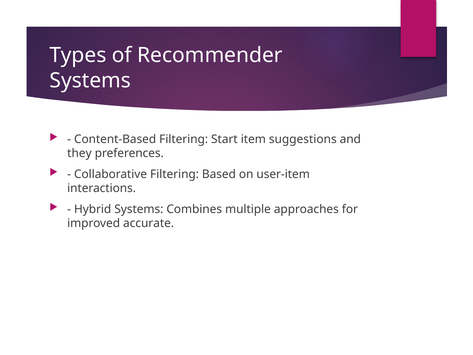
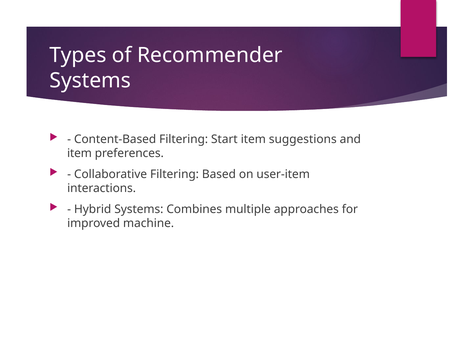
they at (79, 153): they -> item
accurate: accurate -> machine
